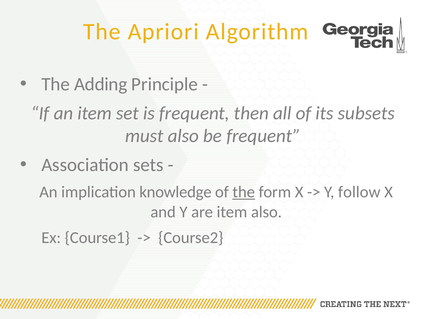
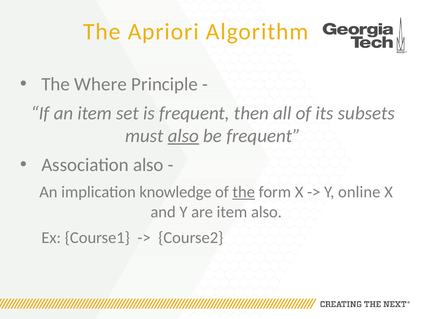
Adding: Adding -> Where
also at (183, 136) underline: none -> present
Association sets: sets -> also
follow: follow -> online
